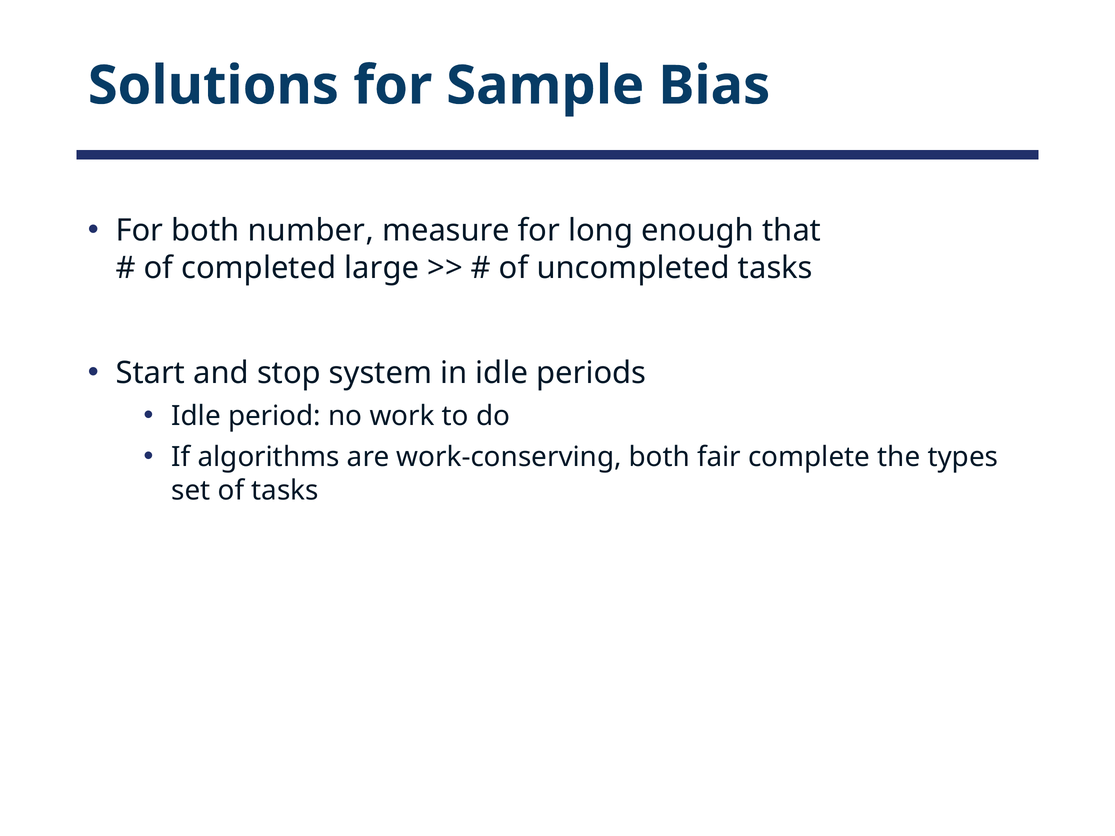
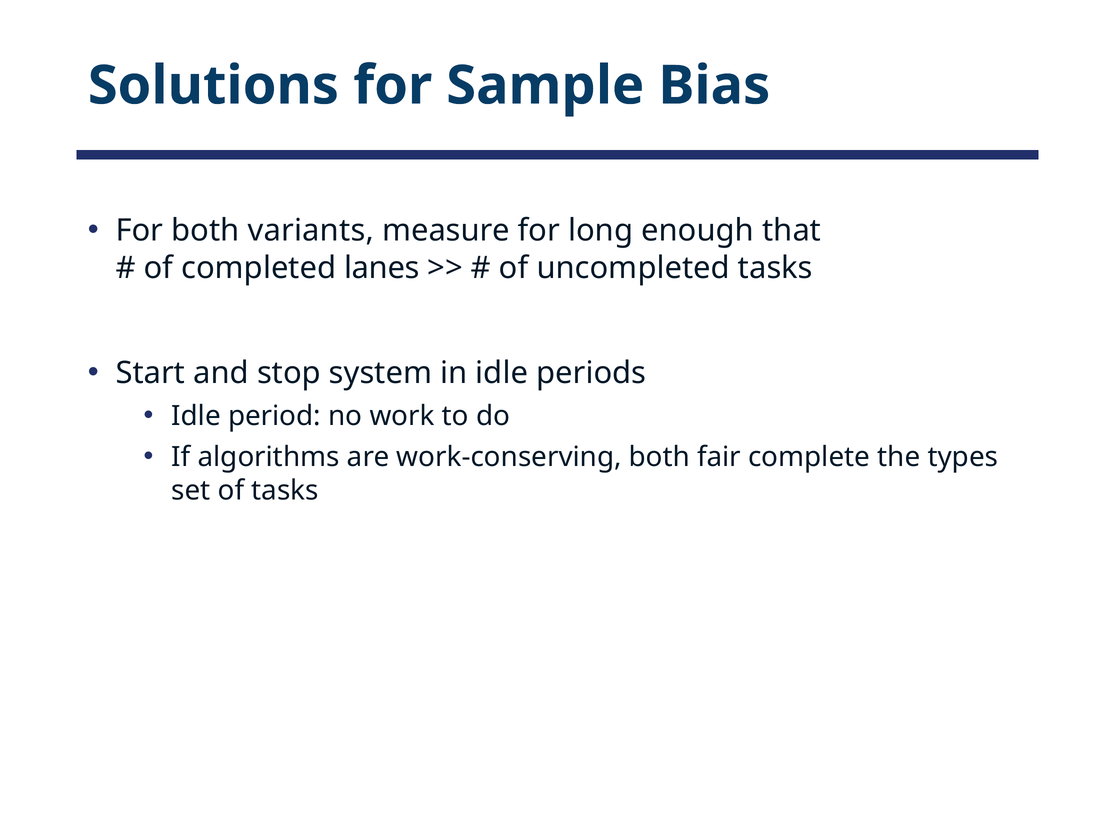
number: number -> variants
large: large -> lanes
